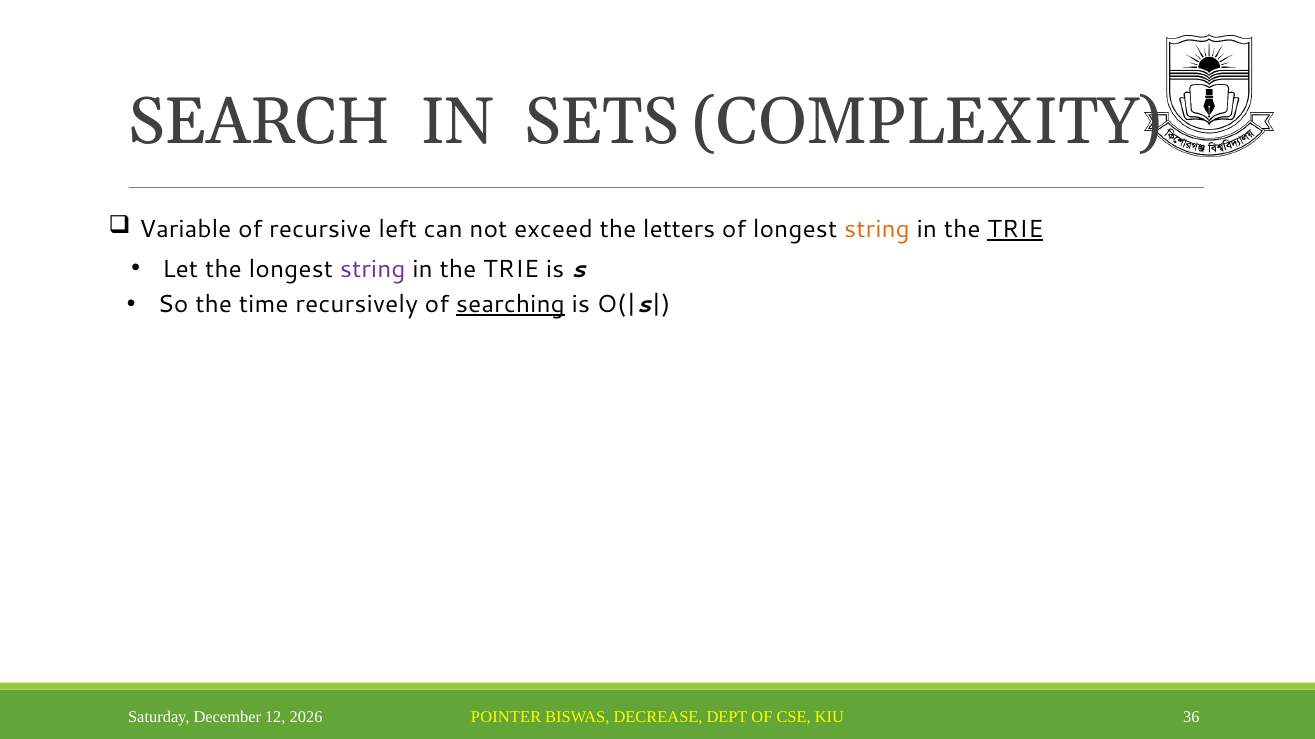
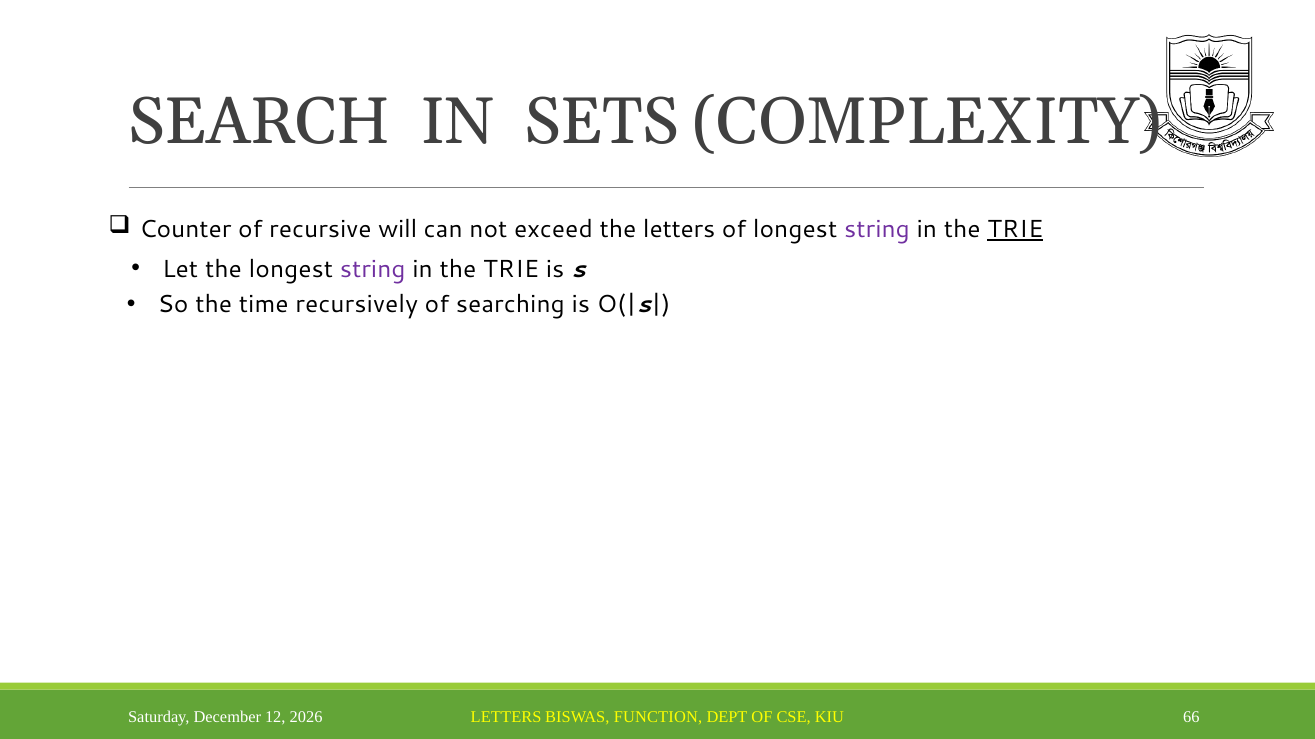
Variable: Variable -> Counter
left: left -> will
string at (877, 230) colour: orange -> purple
searching underline: present -> none
POINTER at (506, 718): POINTER -> LETTERS
DECREASE: DECREASE -> FUNCTION
36: 36 -> 66
